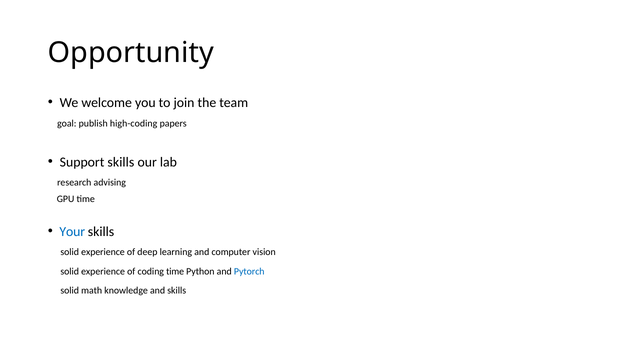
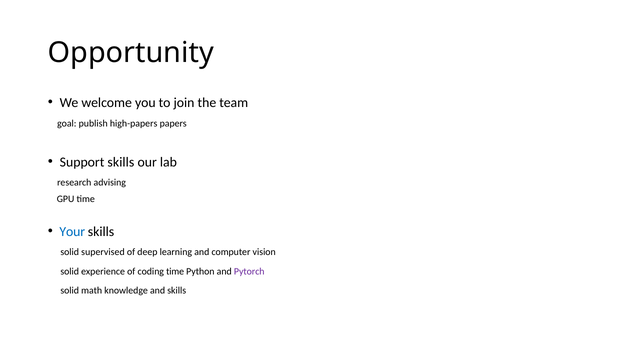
high-coding: high-coding -> high-papers
experience at (103, 252): experience -> supervised
Pytorch colour: blue -> purple
